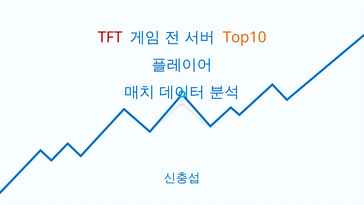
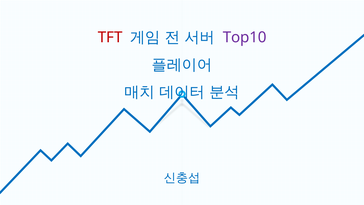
Top10 colour: orange -> purple
